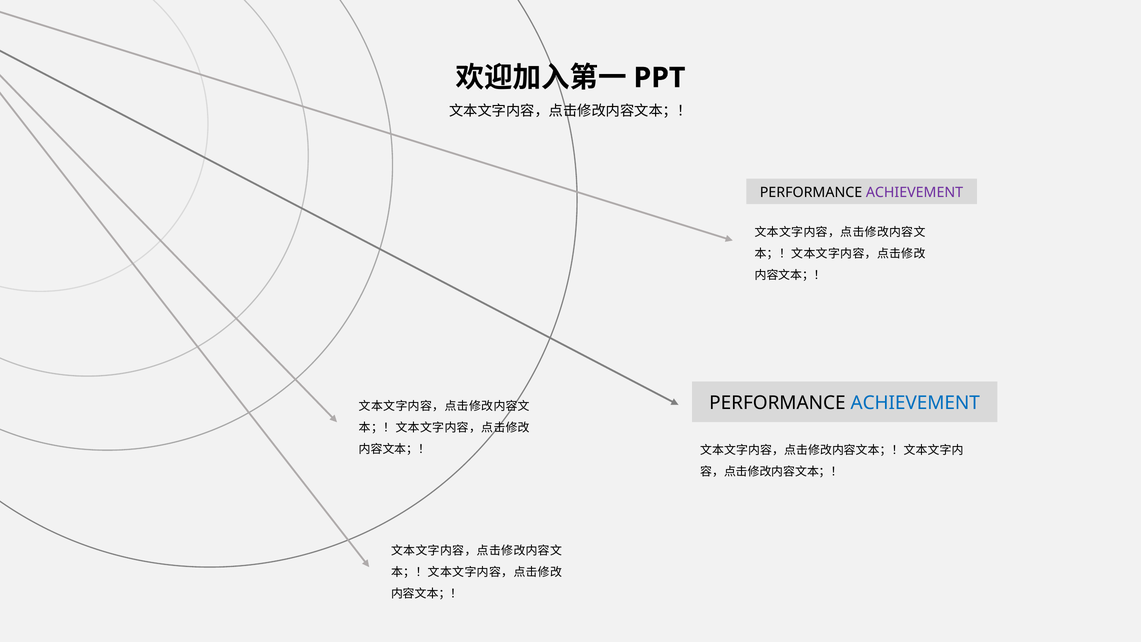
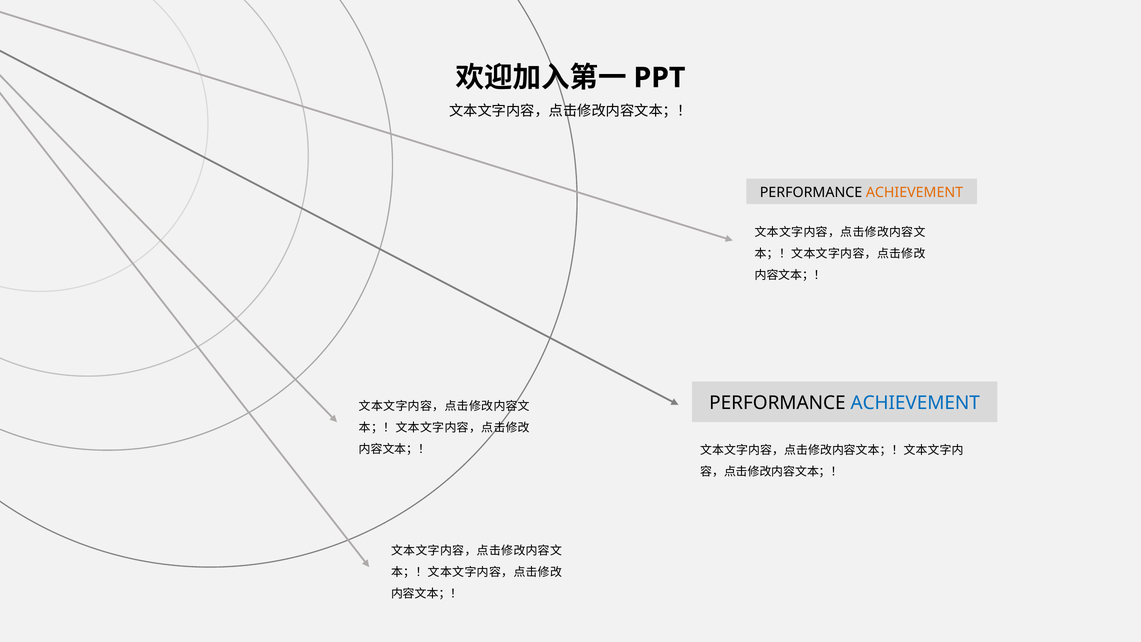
ACHIEVEMENT at (915, 192) colour: purple -> orange
